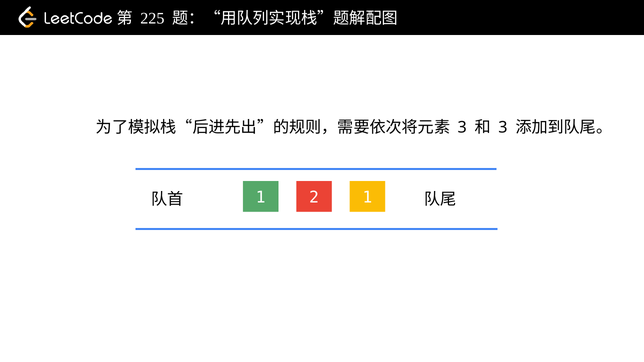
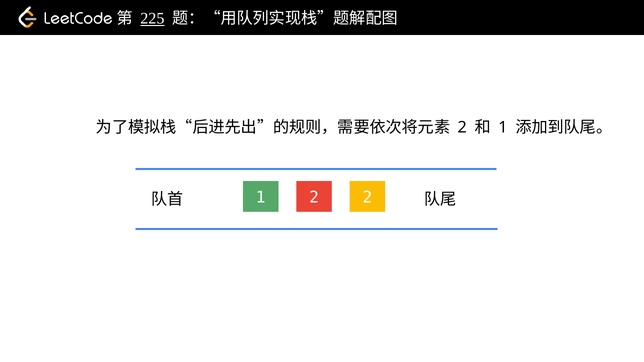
225 underline: none -> present
3 at (462, 128): 3 -> 2
3 at (503, 128): 3 -> 1
2 1: 1 -> 2
